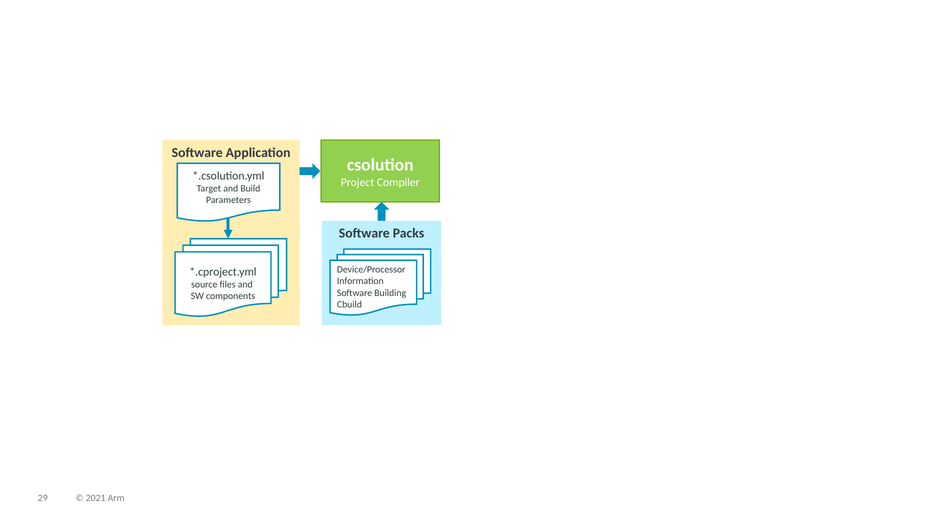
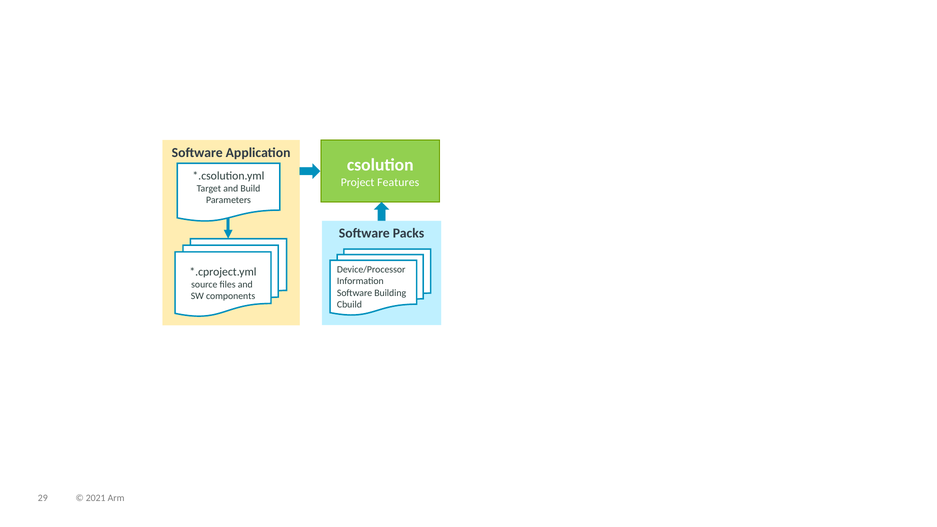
Compiler: Compiler -> Features
